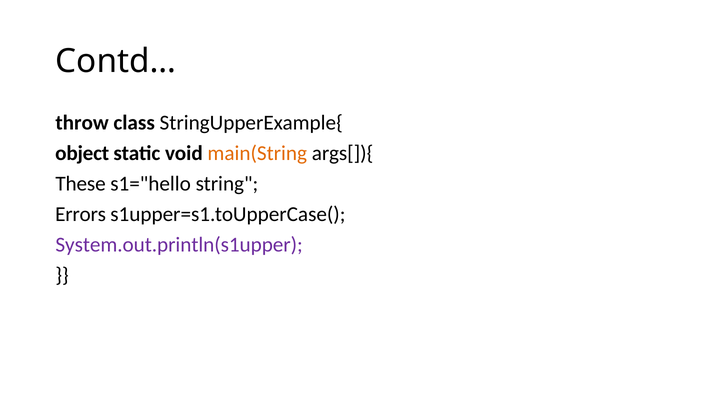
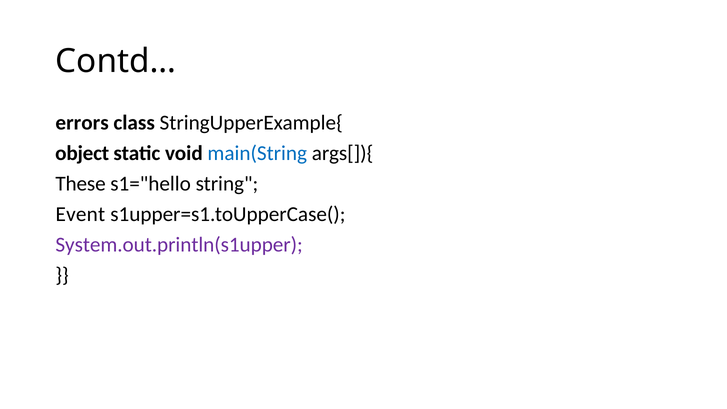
throw: throw -> errors
main(String colour: orange -> blue
Errors: Errors -> Event
